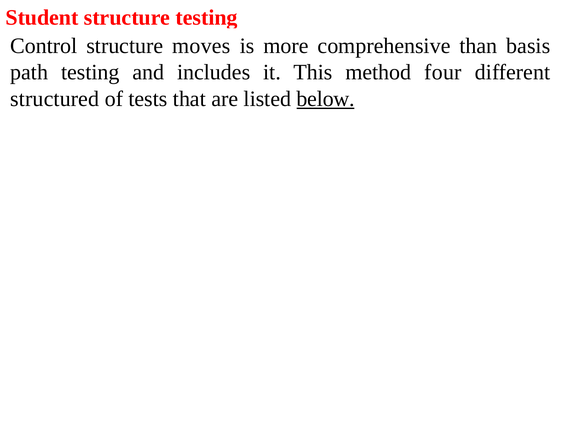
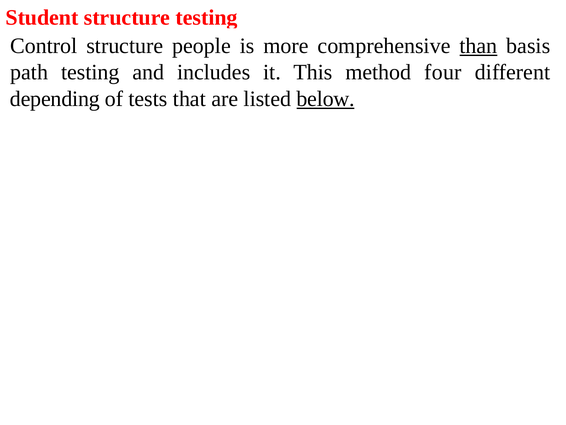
moves: moves -> people
than underline: none -> present
structured: structured -> depending
